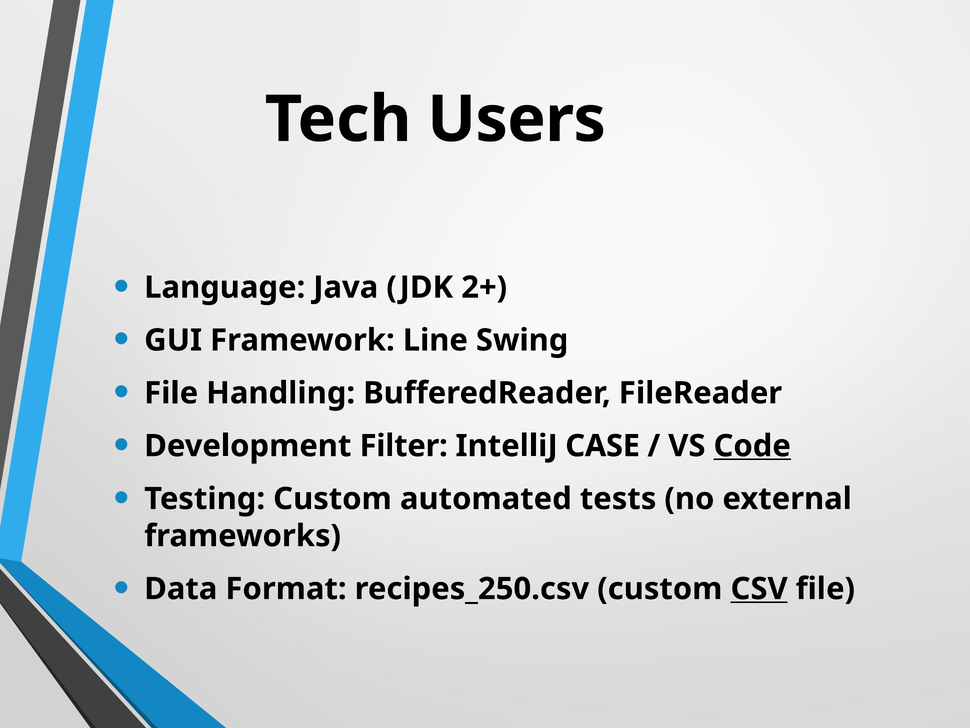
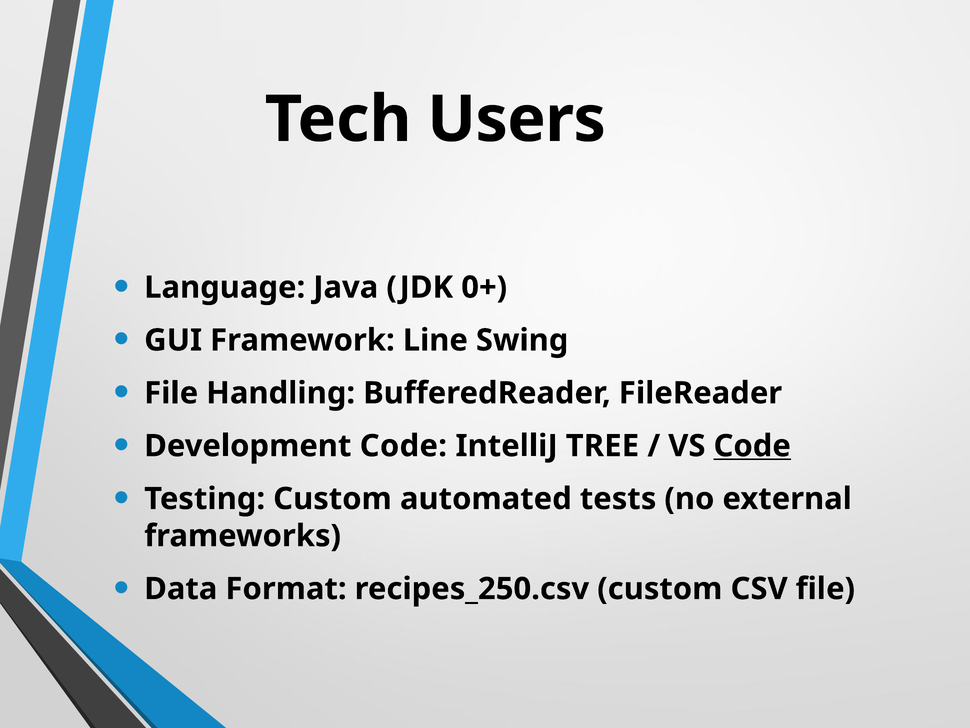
2+: 2+ -> 0+
Development Filter: Filter -> Code
CASE: CASE -> TREE
CSV underline: present -> none
